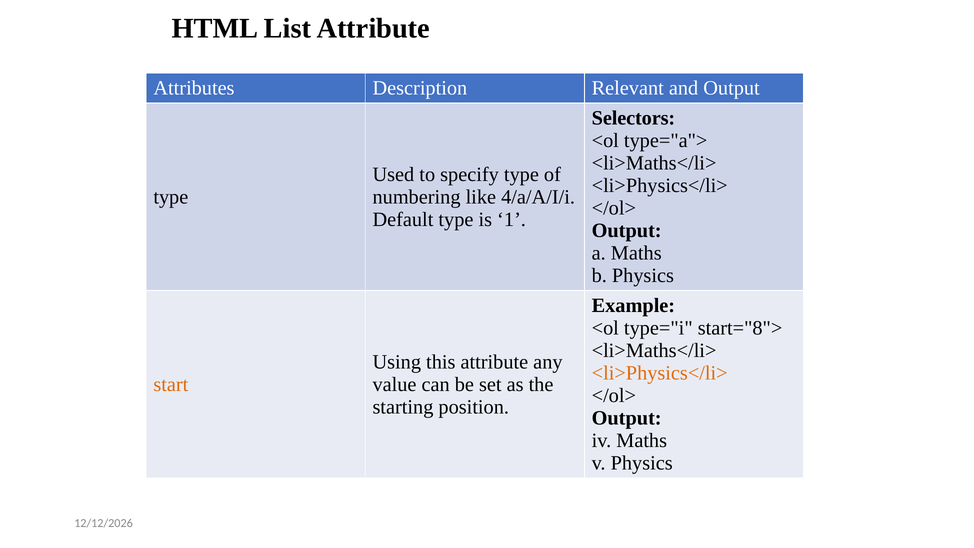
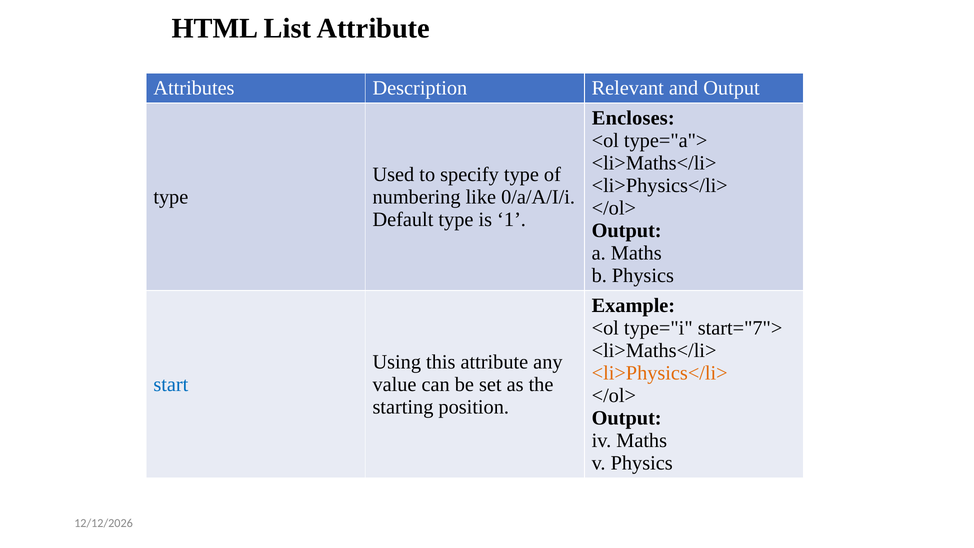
Selectors: Selectors -> Encloses
4/a/A/I/i: 4/a/A/I/i -> 0/a/A/I/i
start="8">: start="8"> -> start="7">
start colour: orange -> blue
